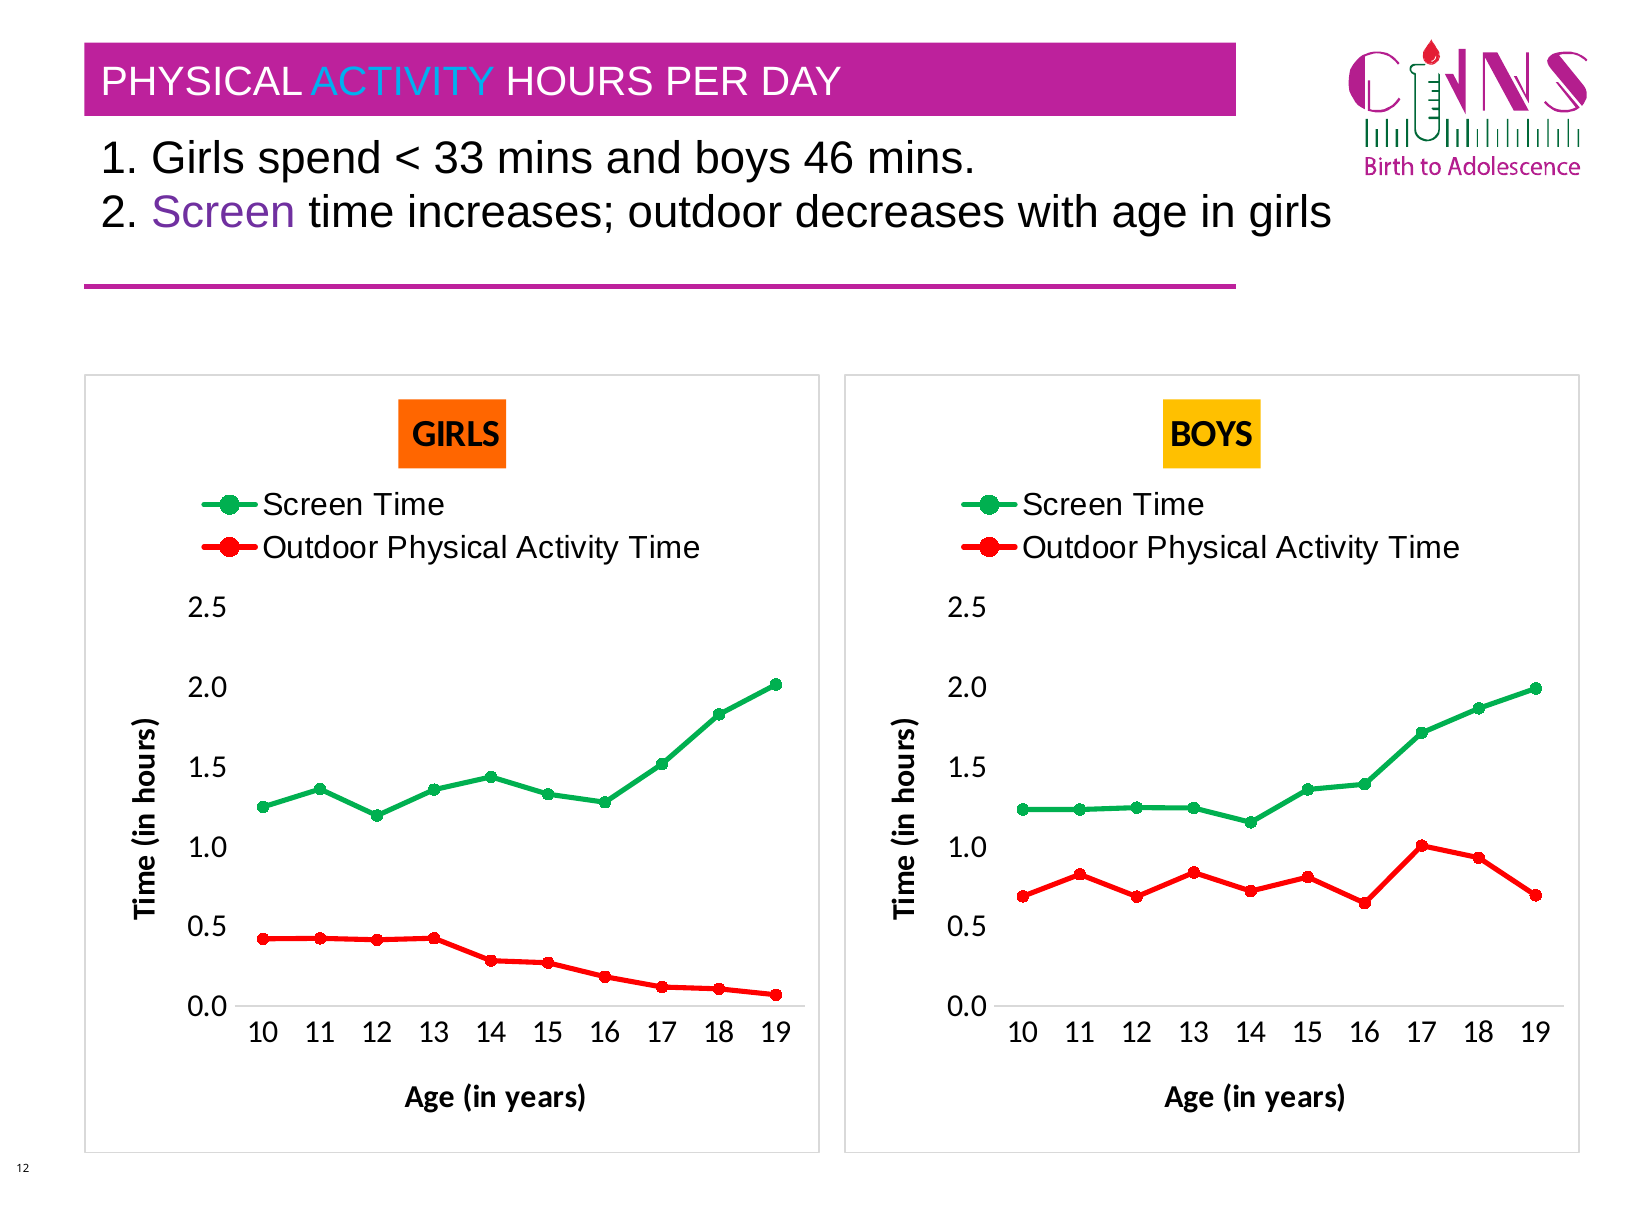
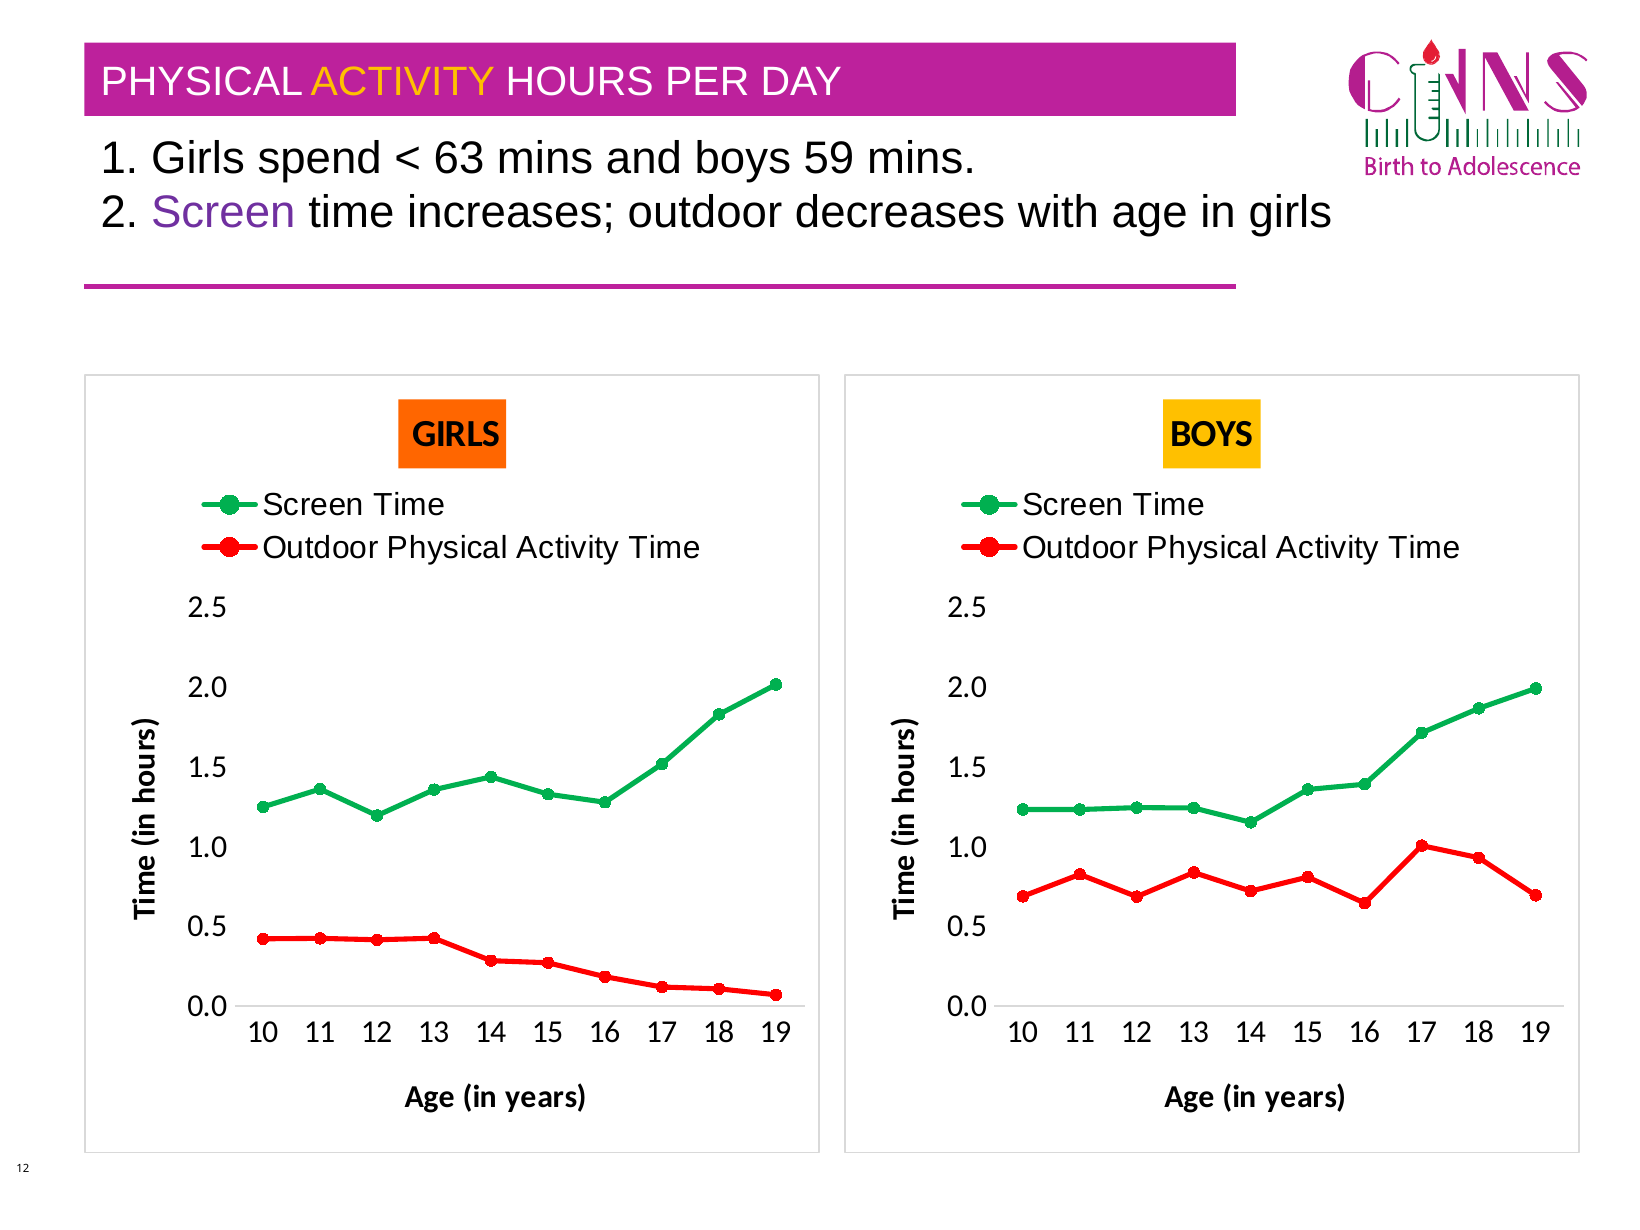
ACTIVITY at (403, 82) colour: light blue -> yellow
33: 33 -> 63
46: 46 -> 59
